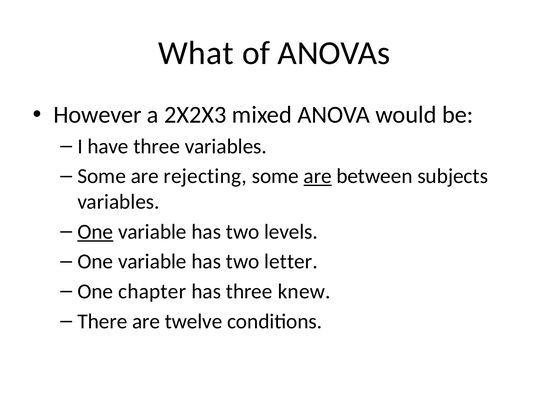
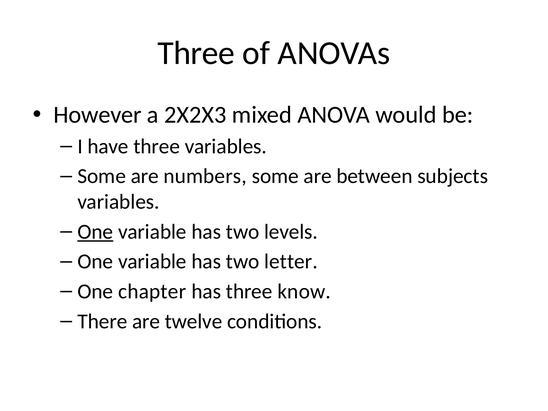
What at (196, 53): What -> Three
rejecting: rejecting -> numbers
are at (318, 176) underline: present -> none
knew: knew -> know
